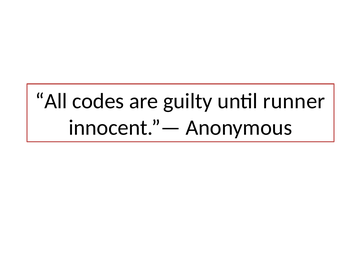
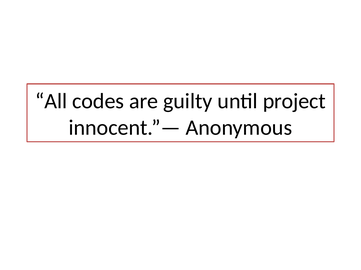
runner: runner -> project
